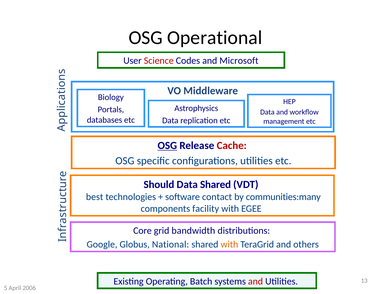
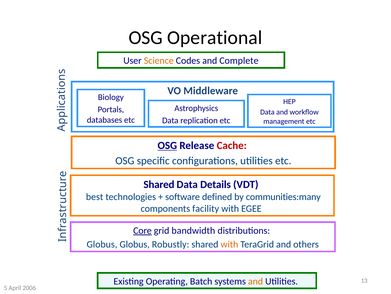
Science colour: red -> orange
Microsoft: Microsoft -> Complete
Should at (159, 184): Should -> Shared
Data Shared: Shared -> Details
contact: contact -> defined
Core underline: none -> present
Google at (102, 244): Google -> Globus
National: National -> Robustly
and at (256, 281) colour: red -> orange
